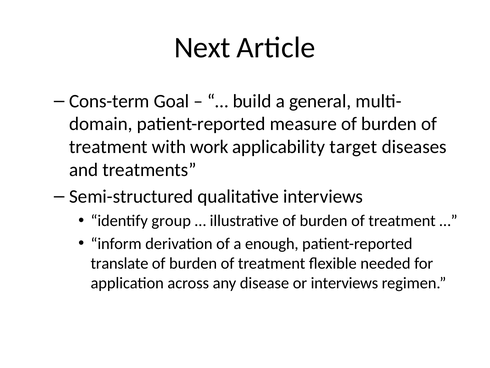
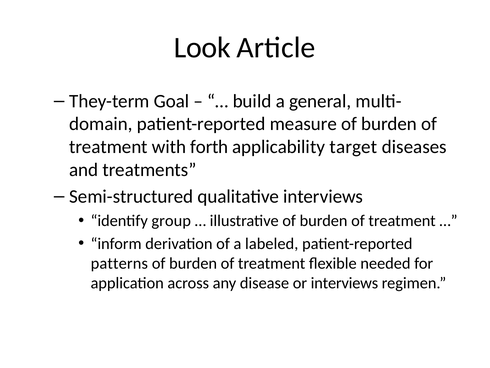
Next: Next -> Look
Cons-term: Cons-term -> They-term
work: work -> forth
enough: enough -> labeled
translate: translate -> patterns
